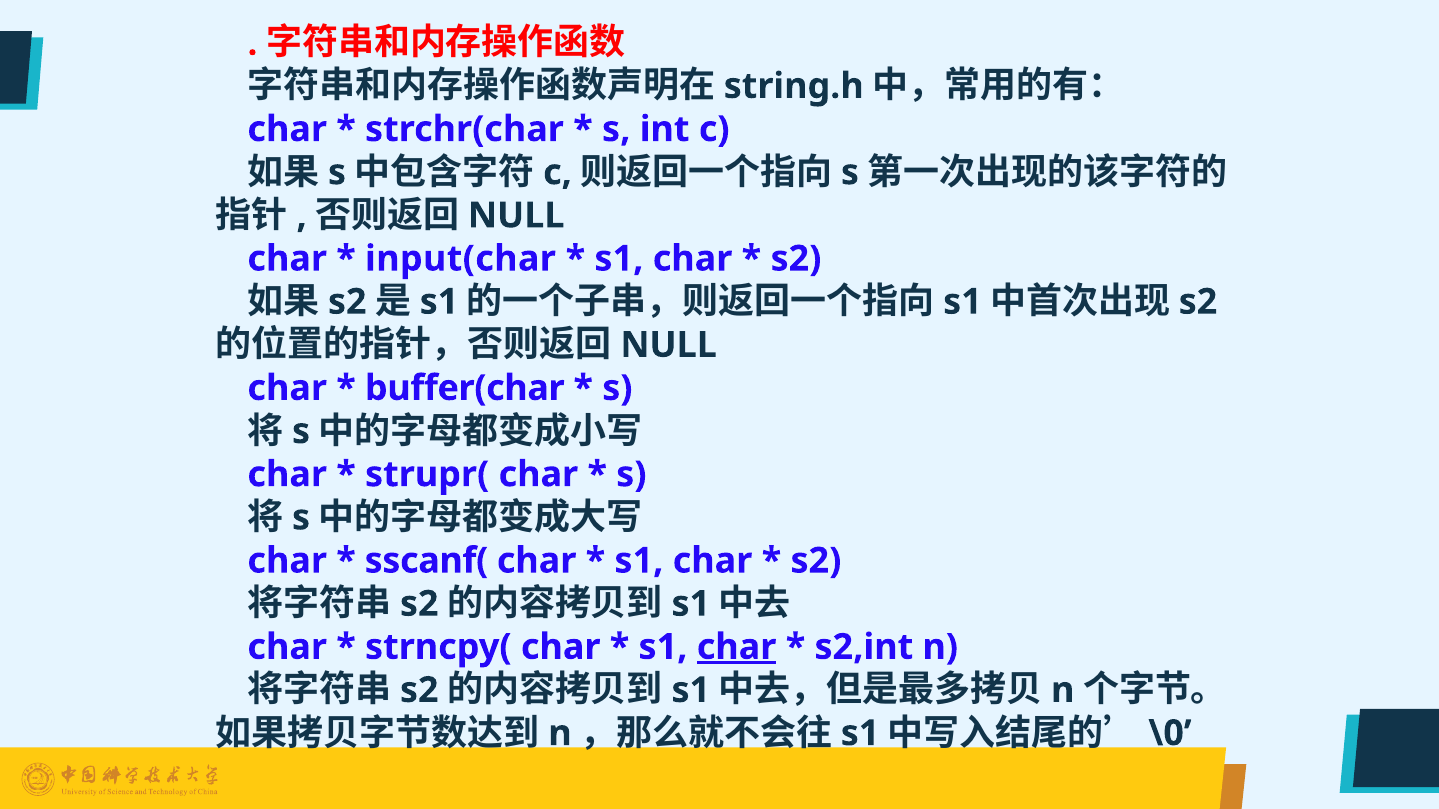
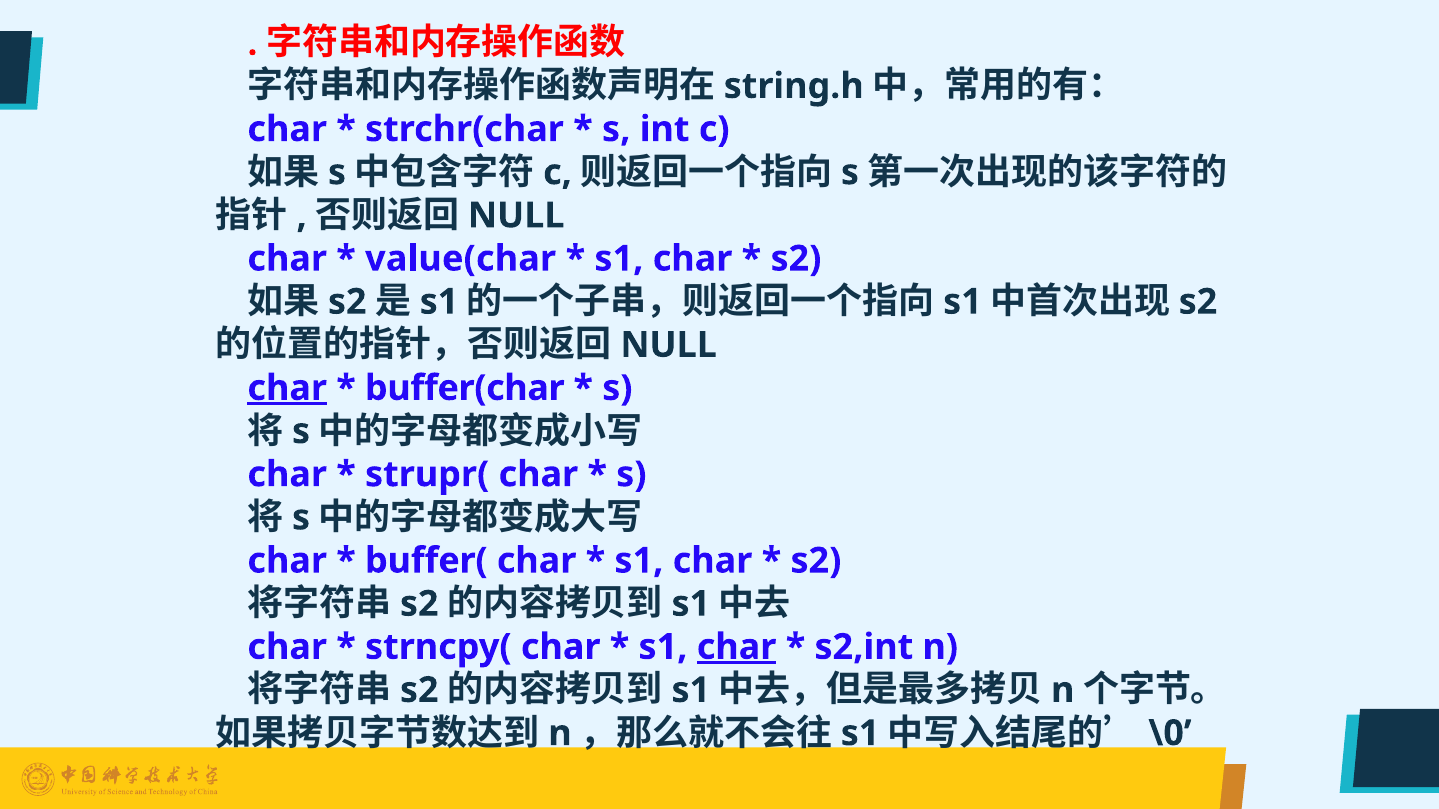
input(char: input(char -> value(char
char at (287, 388) underline: none -> present
sscanf(: sscanf( -> buffer(
